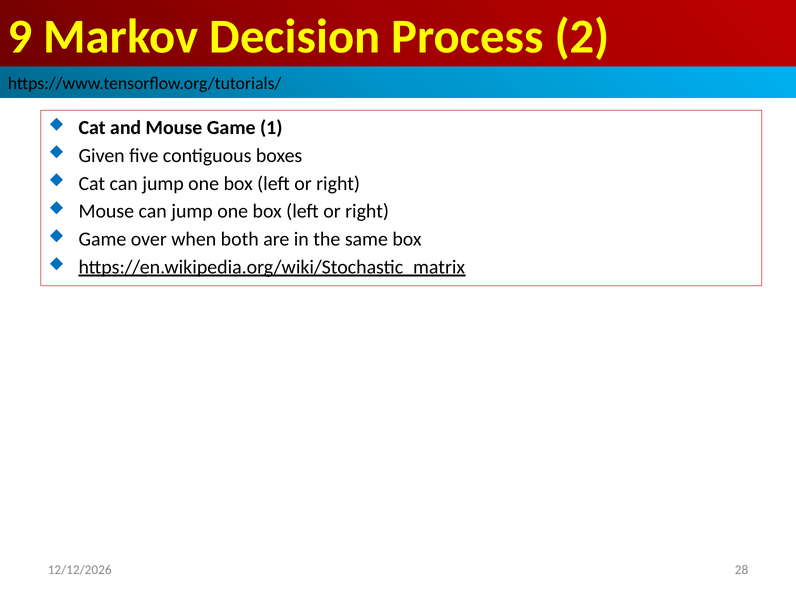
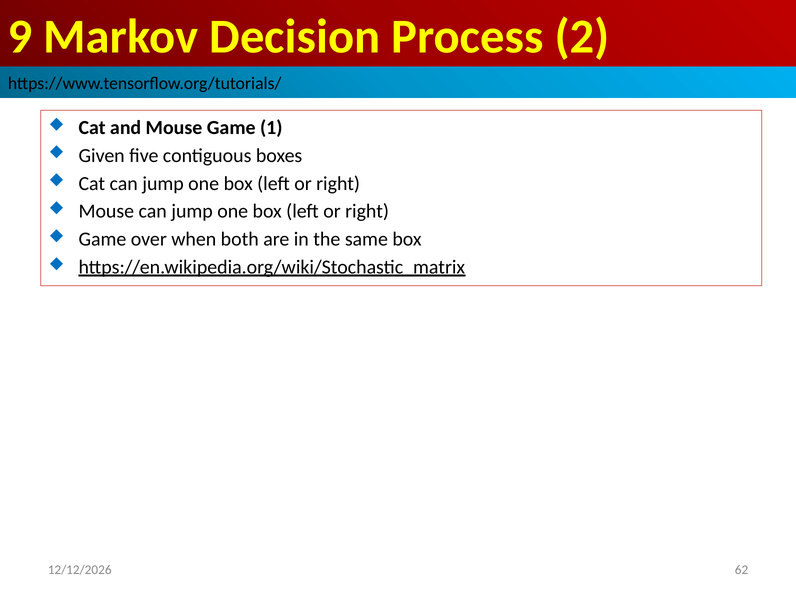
28: 28 -> 62
